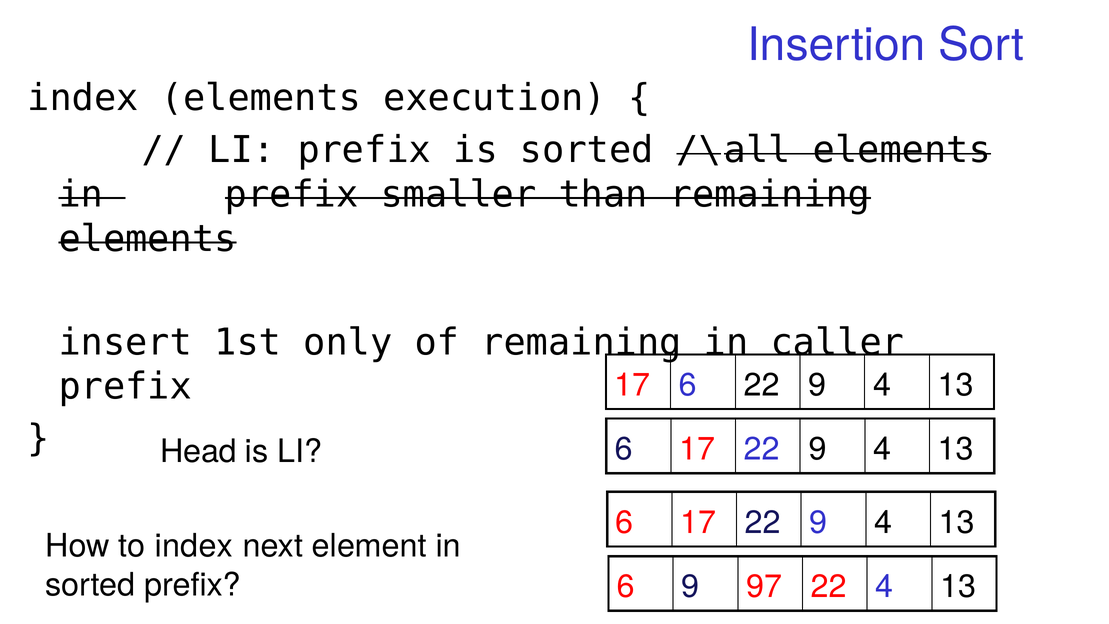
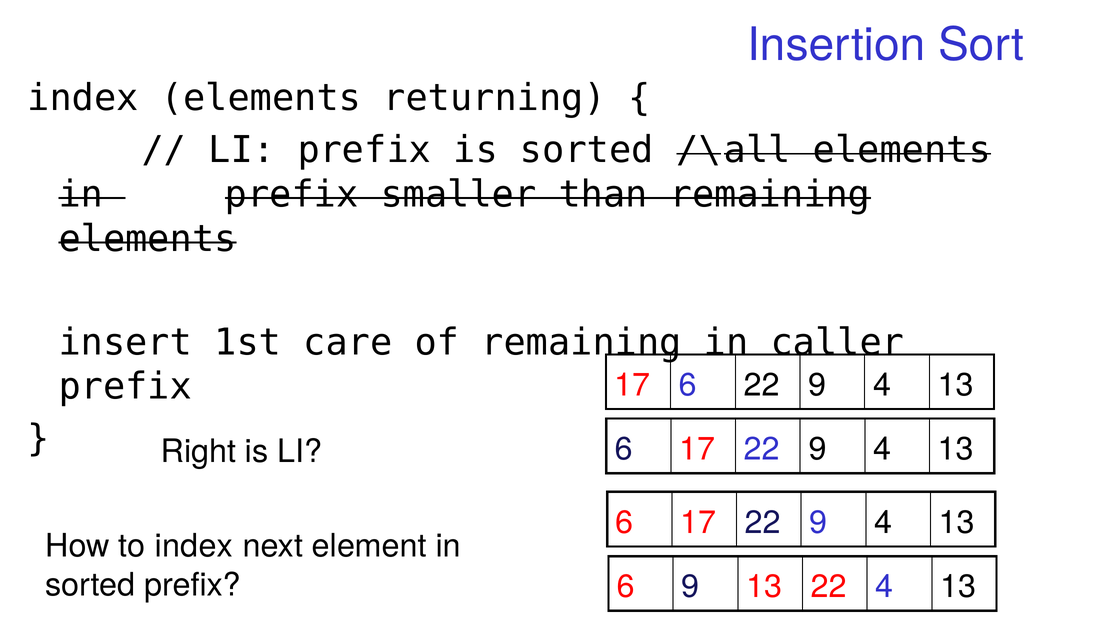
execution: execution -> returning
only: only -> care
Head: Head -> Right
9 97: 97 -> 13
